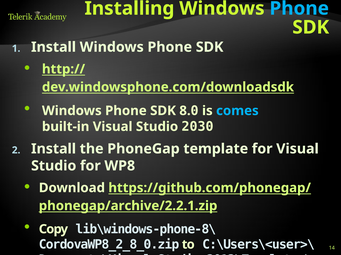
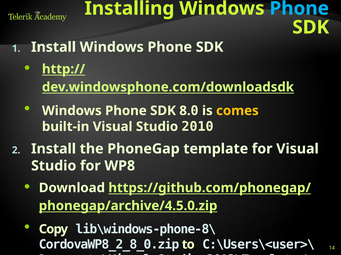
comes colour: light blue -> yellow
2030: 2030 -> 2010
phonegap/archive/2.2.1.zip: phonegap/archive/2.2.1.zip -> phonegap/archive/4.5.0.zip
